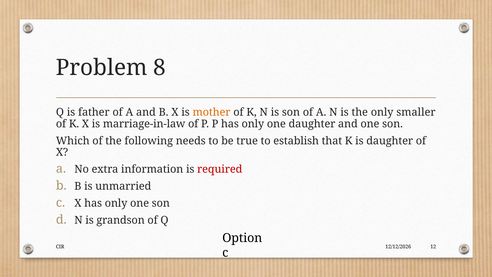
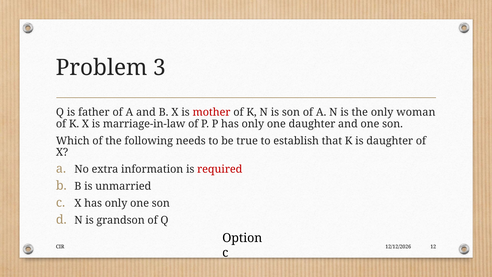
8: 8 -> 3
mother colour: orange -> red
smaller: smaller -> woman
